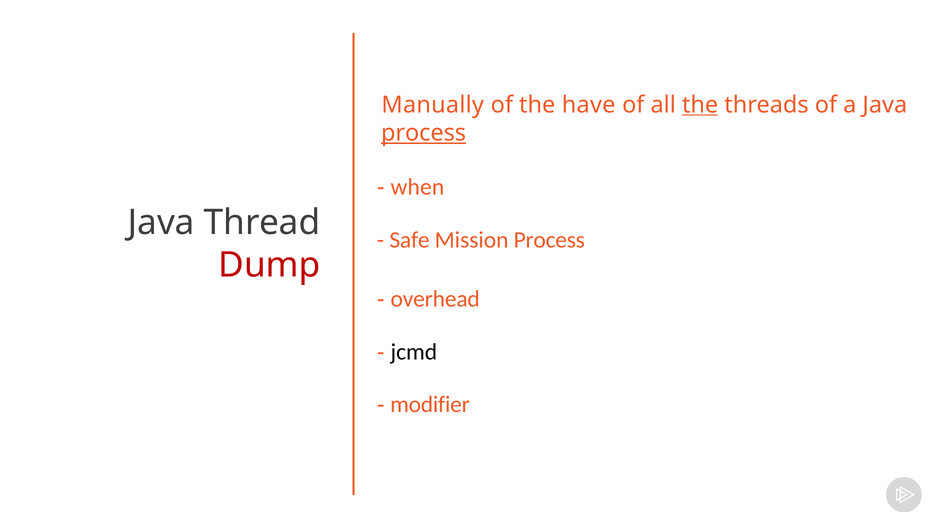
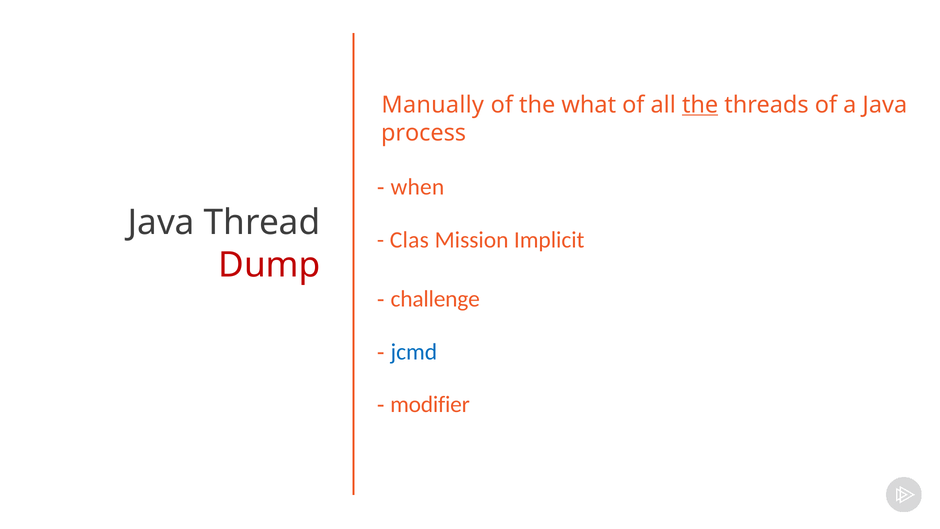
have: have -> what
process at (424, 133) underline: present -> none
Safe: Safe -> Clas
Mission Process: Process -> Implicit
overhead: overhead -> challenge
jcmd colour: black -> blue
